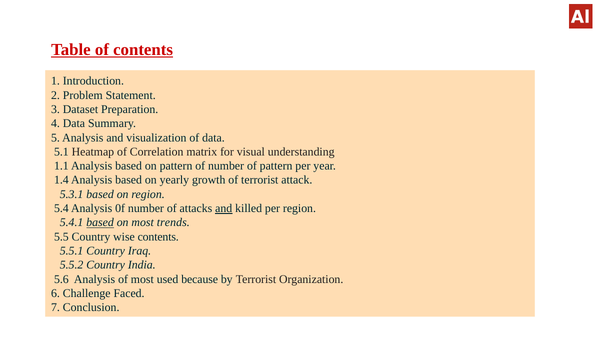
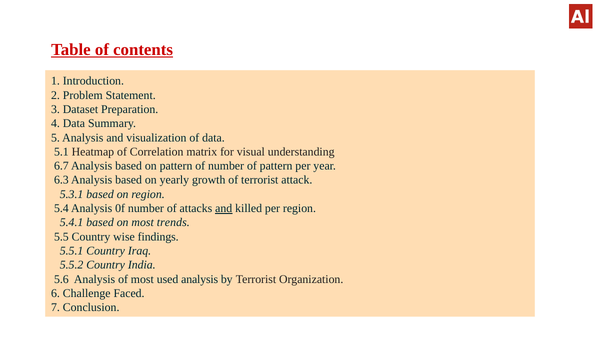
1.1: 1.1 -> 6.7
1.4: 1.4 -> 6.3
based at (100, 222) underline: present -> none
wise contents: contents -> findings
used because: because -> analysis
